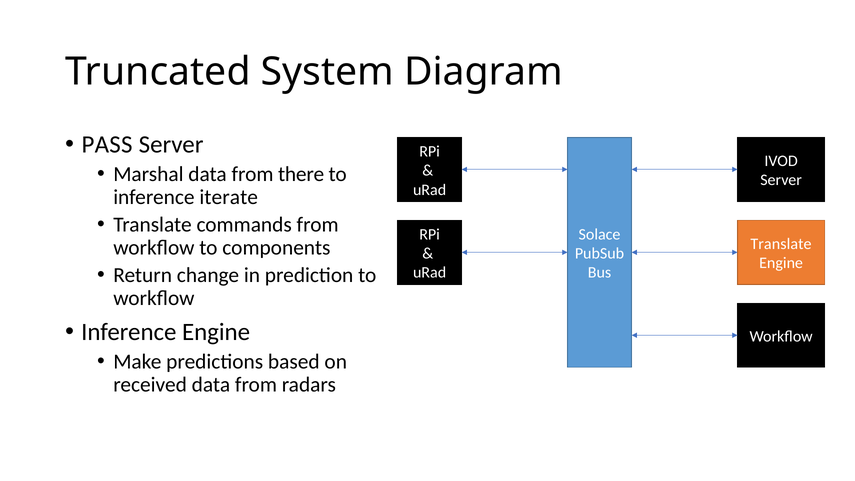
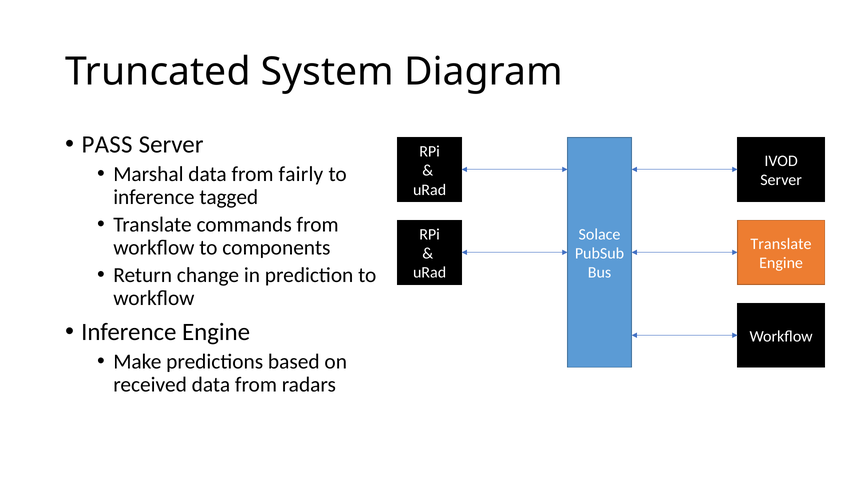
there: there -> fairly
iterate: iterate -> tagged
